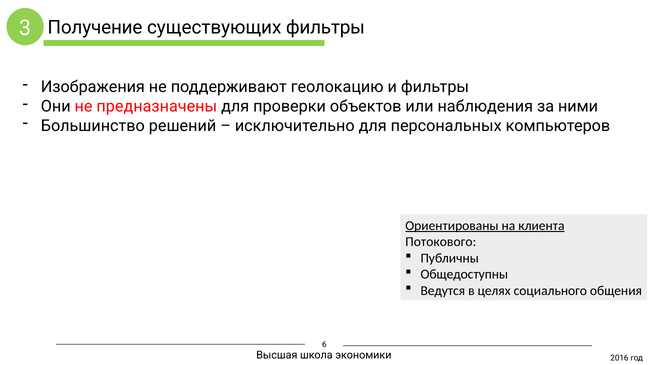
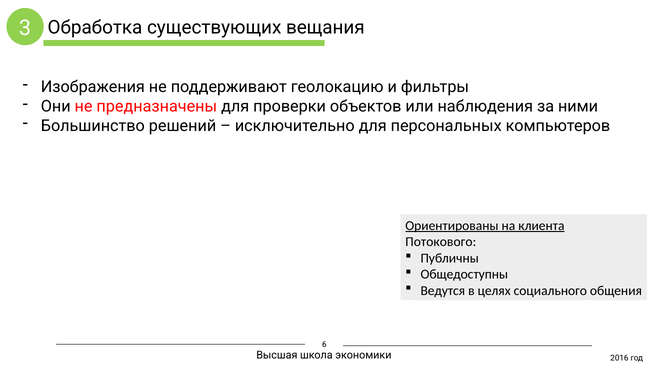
Получение: Получение -> Обработка
существующих фильтры: фильтры -> вещания
